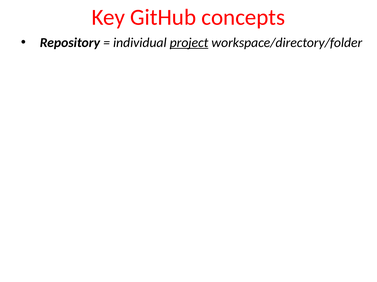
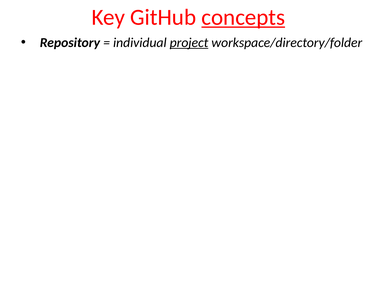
concepts underline: none -> present
